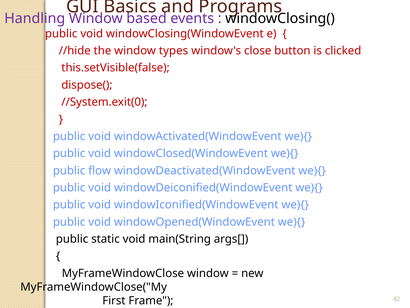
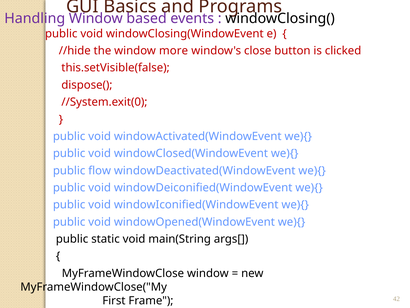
types: types -> more
